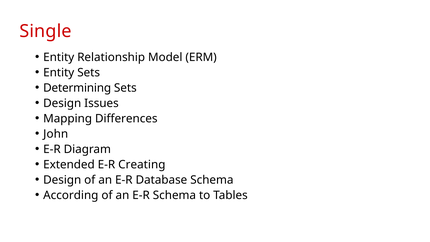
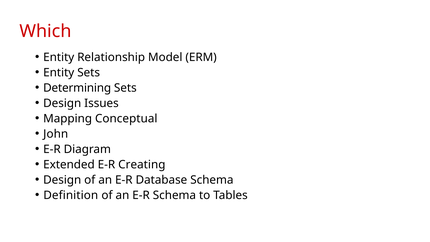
Single: Single -> Which
Differences: Differences -> Conceptual
According: According -> Definition
